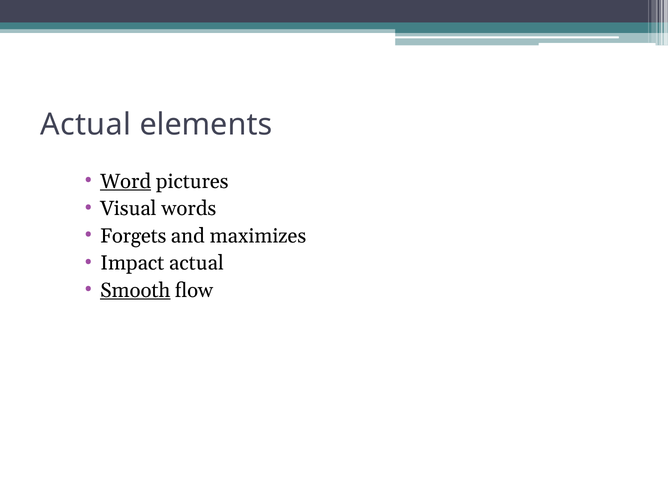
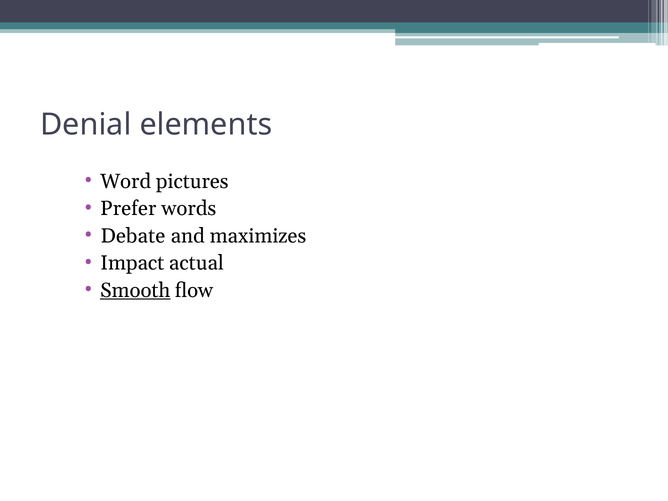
Actual at (86, 125): Actual -> Denial
Word underline: present -> none
Visual: Visual -> Prefer
Forgets: Forgets -> Debate
